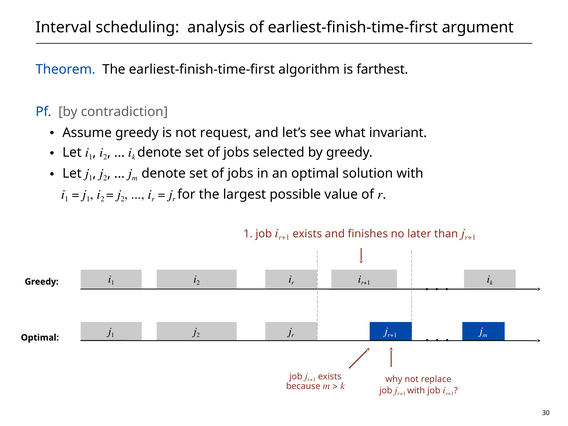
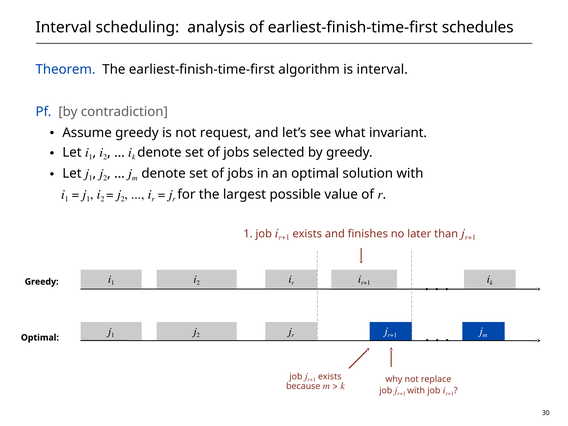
argument: argument -> schedules
is farthest: farthest -> interval
